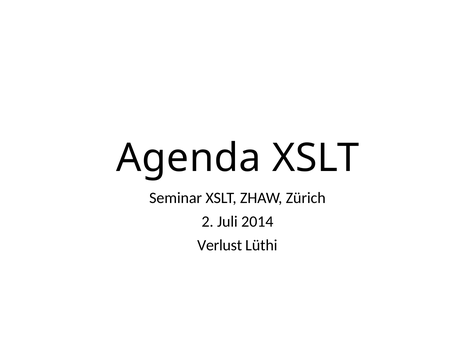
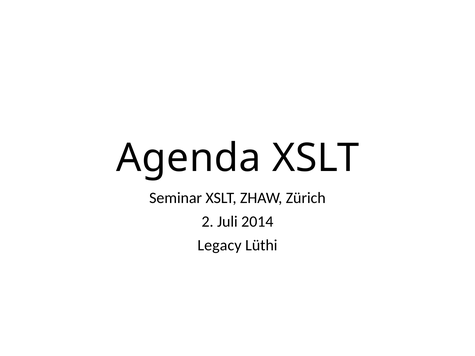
Verlust: Verlust -> Legacy
